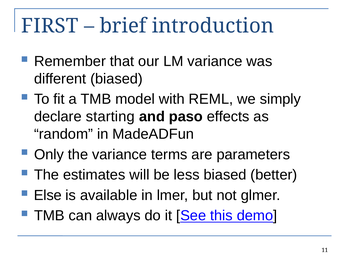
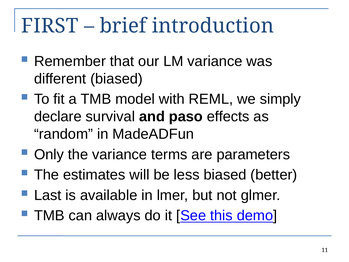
starting: starting -> survival
Else: Else -> Last
